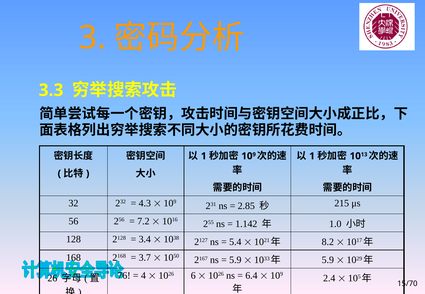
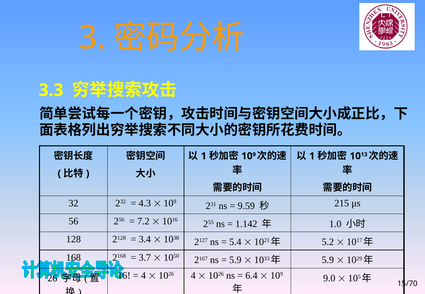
2.85: 2.85 -> 9.59
8.2: 8.2 -> 5.2
76: 76 -> 16
1026 6: 6 -> 4
2.4: 2.4 -> 9.0
